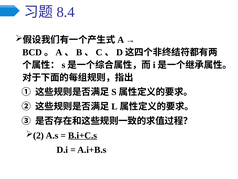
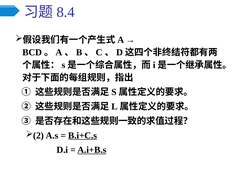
A.i+B.s underline: none -> present
